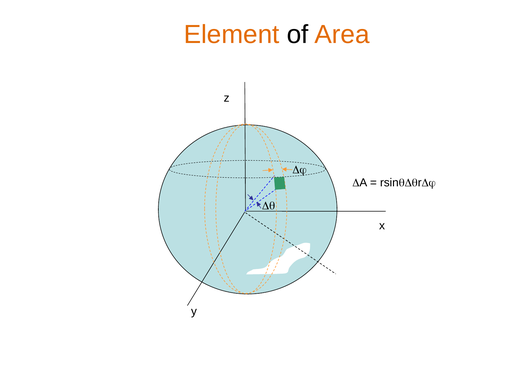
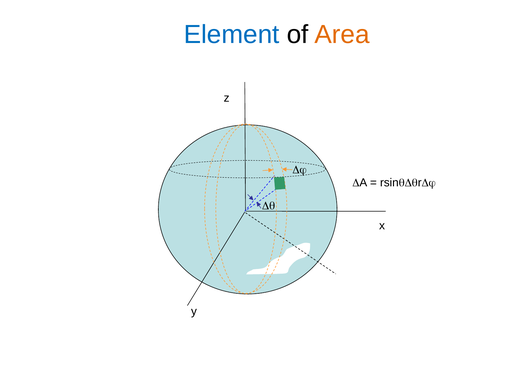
Element colour: orange -> blue
